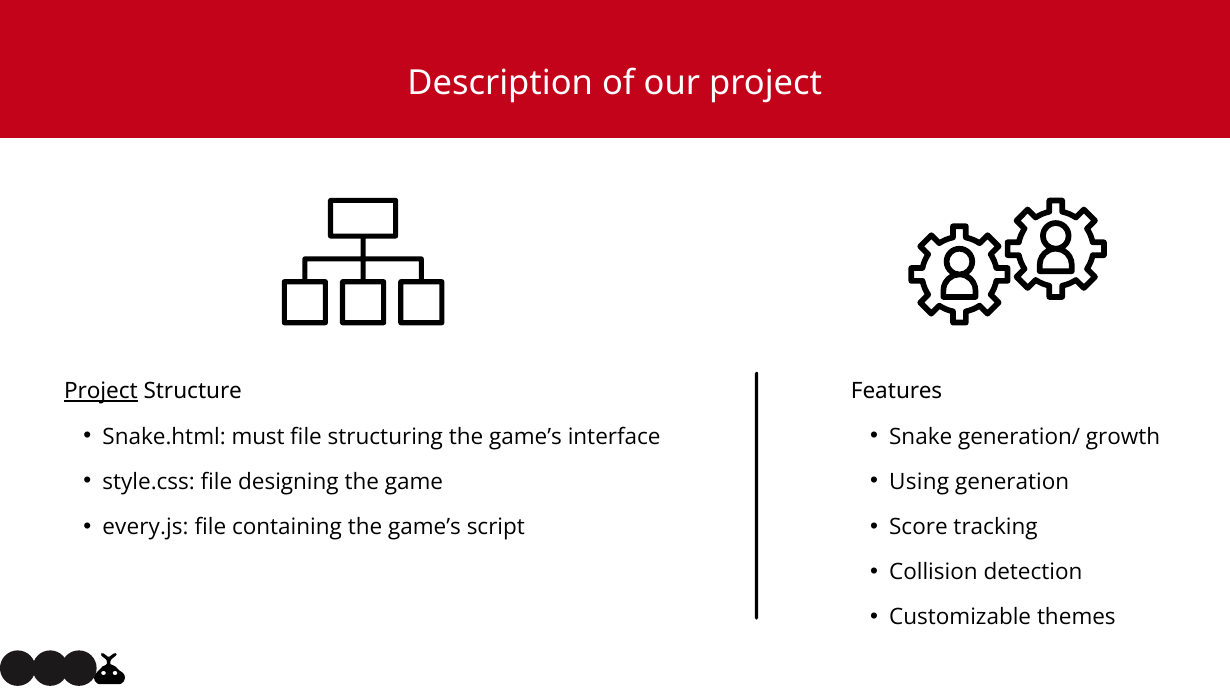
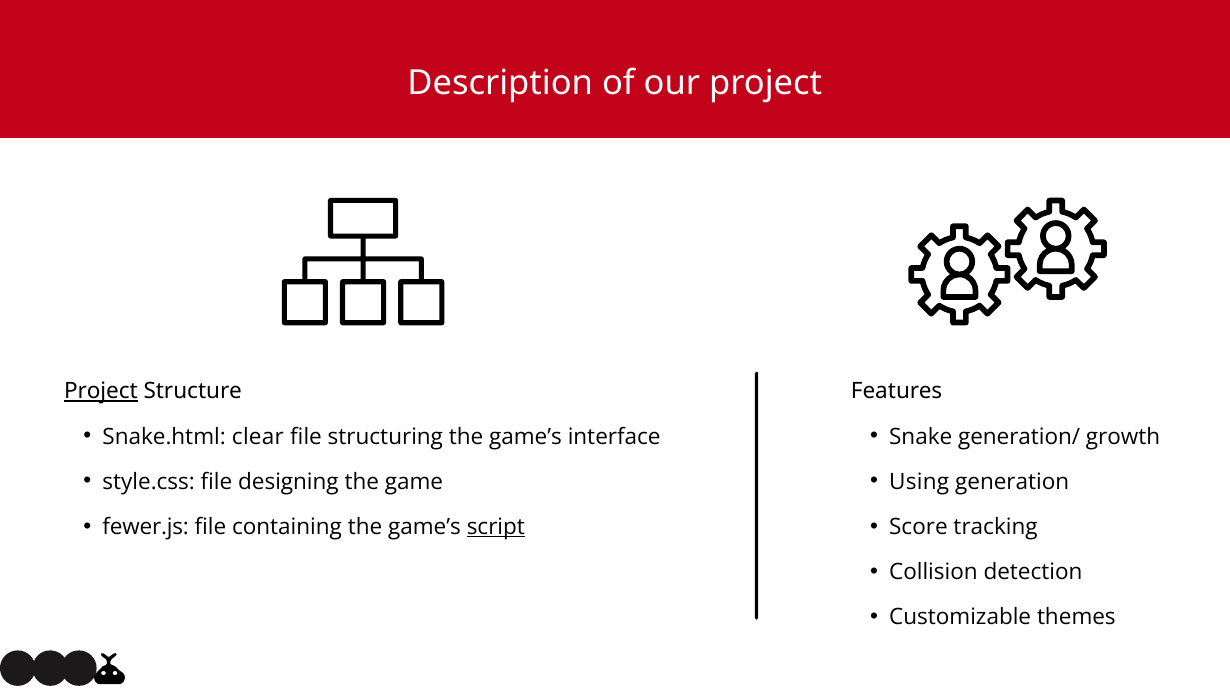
must: must -> clear
every.js: every.js -> fewer.js
script underline: none -> present
